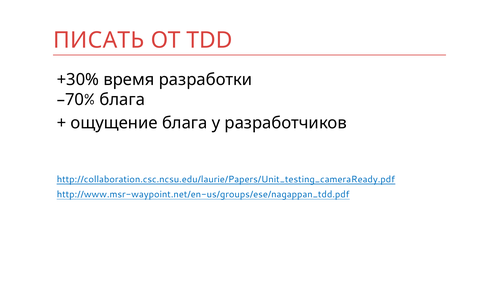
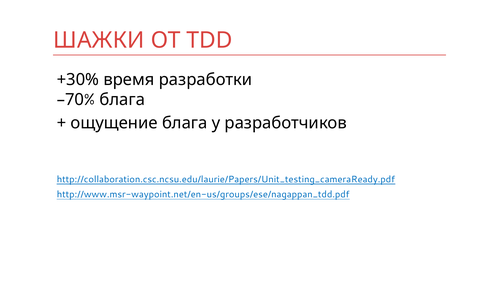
ПИСАТЬ: ПИСАТЬ -> ШАЖКИ
